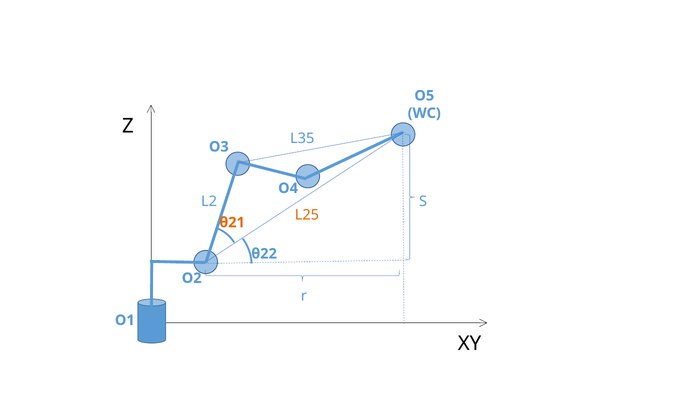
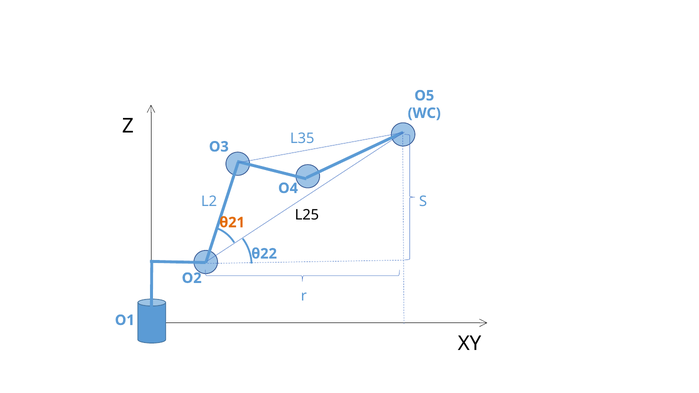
L25 colour: orange -> black
